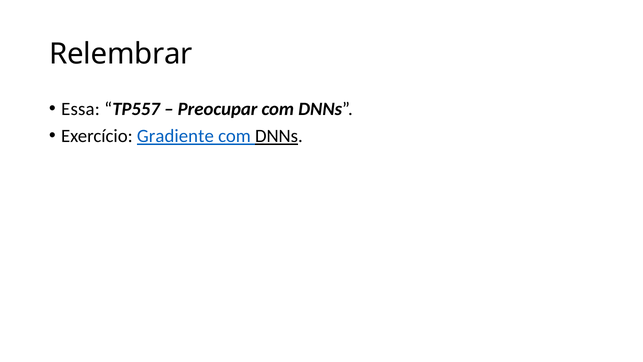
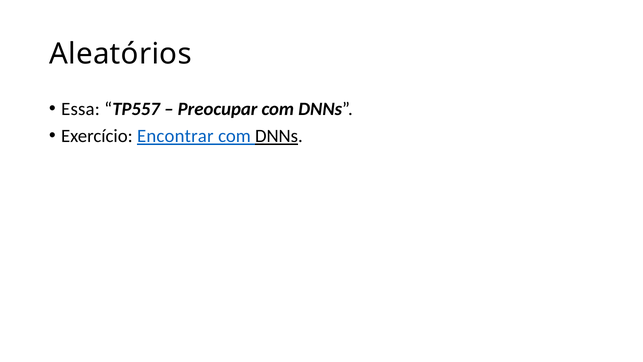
Relembrar: Relembrar -> Aleatórios
Gradiente: Gradiente -> Encontrar
